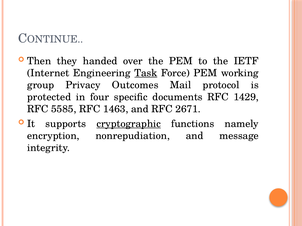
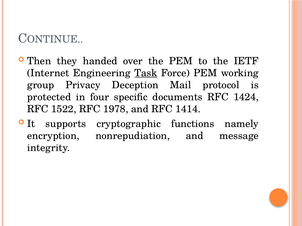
Outcomes: Outcomes -> Deception
1429: 1429 -> 1424
5585: 5585 -> 1522
1463: 1463 -> 1978
2671: 2671 -> 1414
cryptographic underline: present -> none
